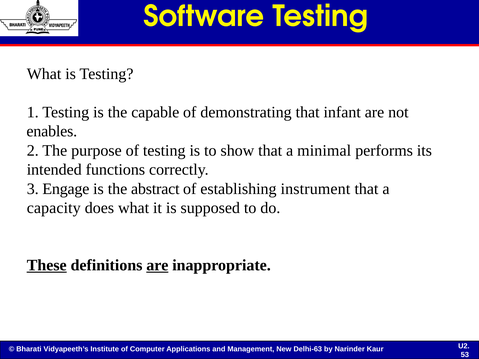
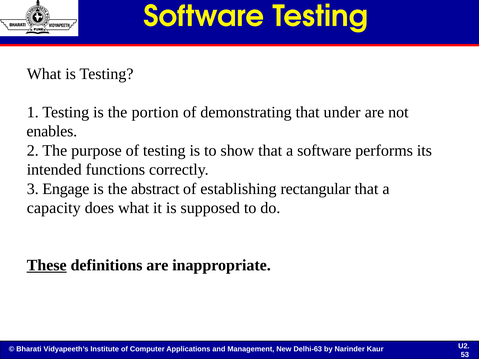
capable: capable -> portion
infant: infant -> under
a minimal: minimal -> software
instrument: instrument -> rectangular
are at (157, 266) underline: present -> none
